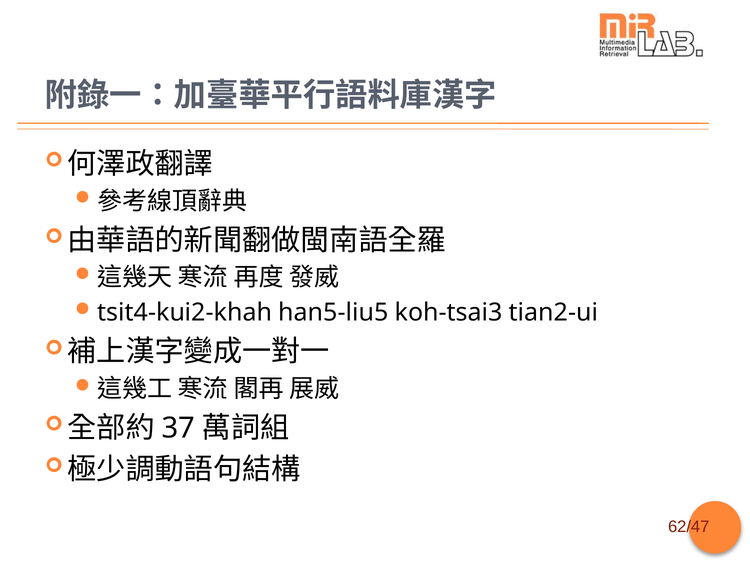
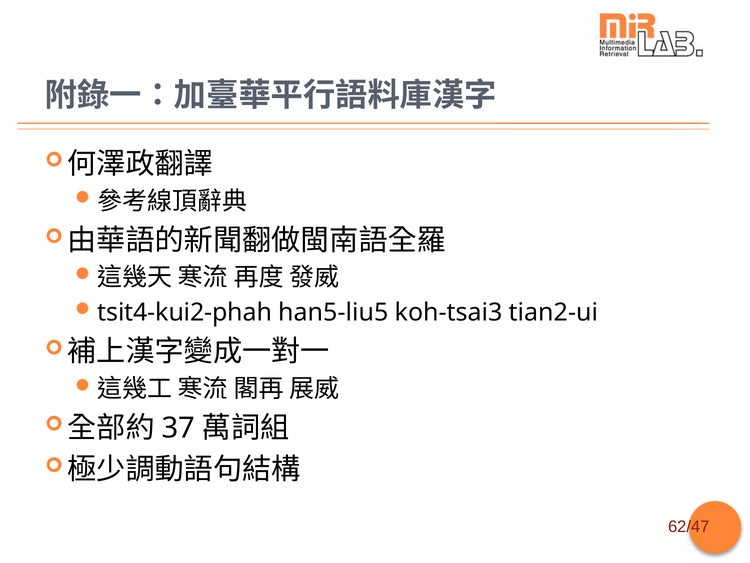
tsit4-kui2-khah: tsit4-kui2-khah -> tsit4-kui2-phah
